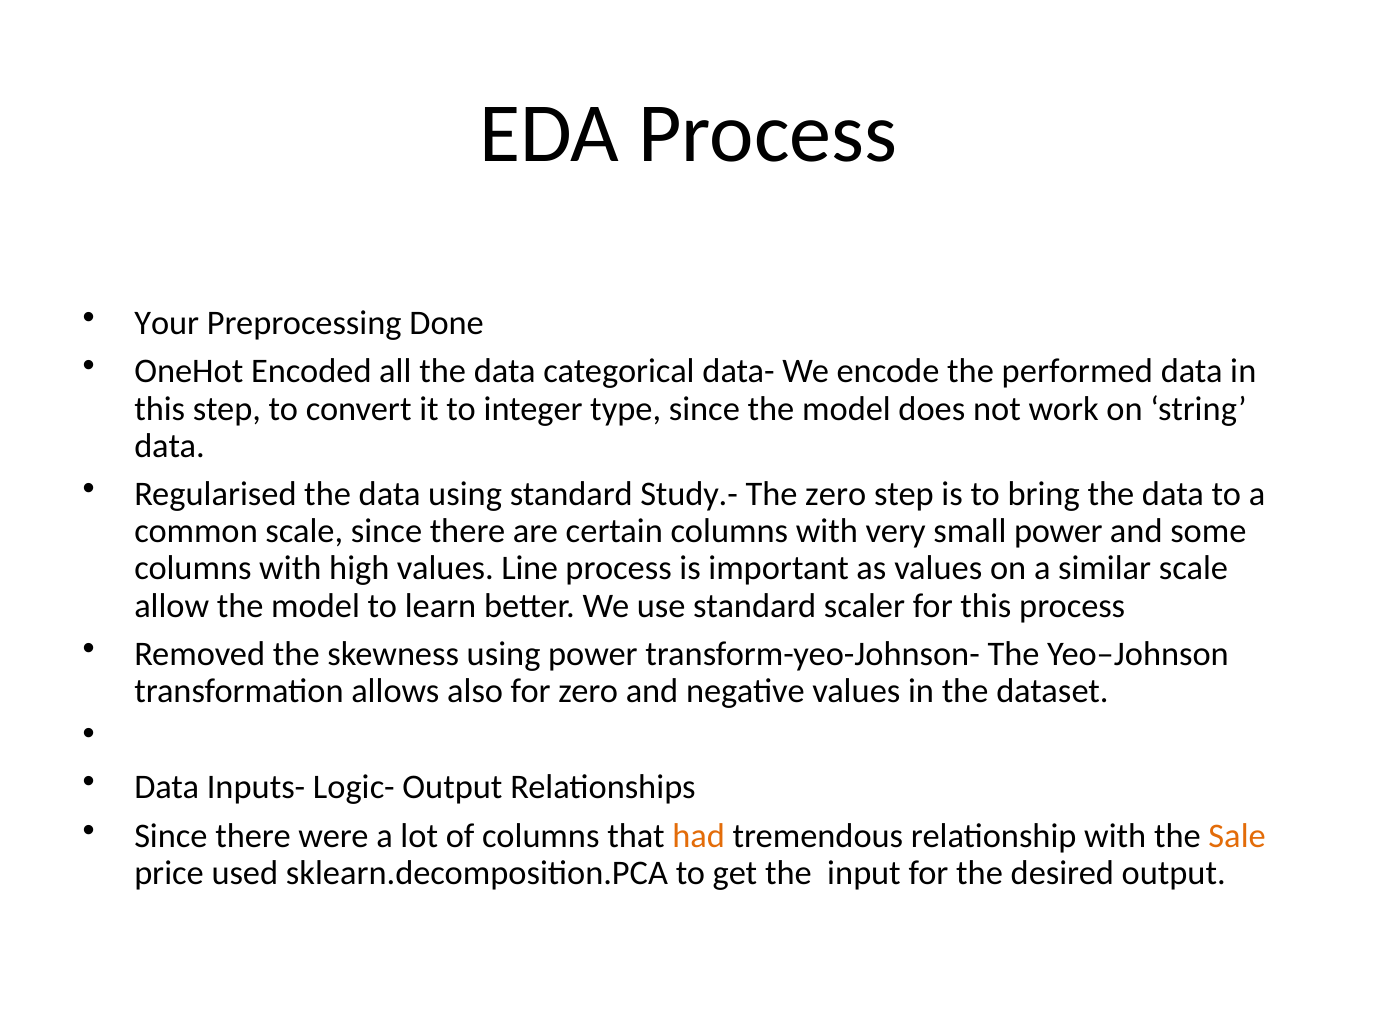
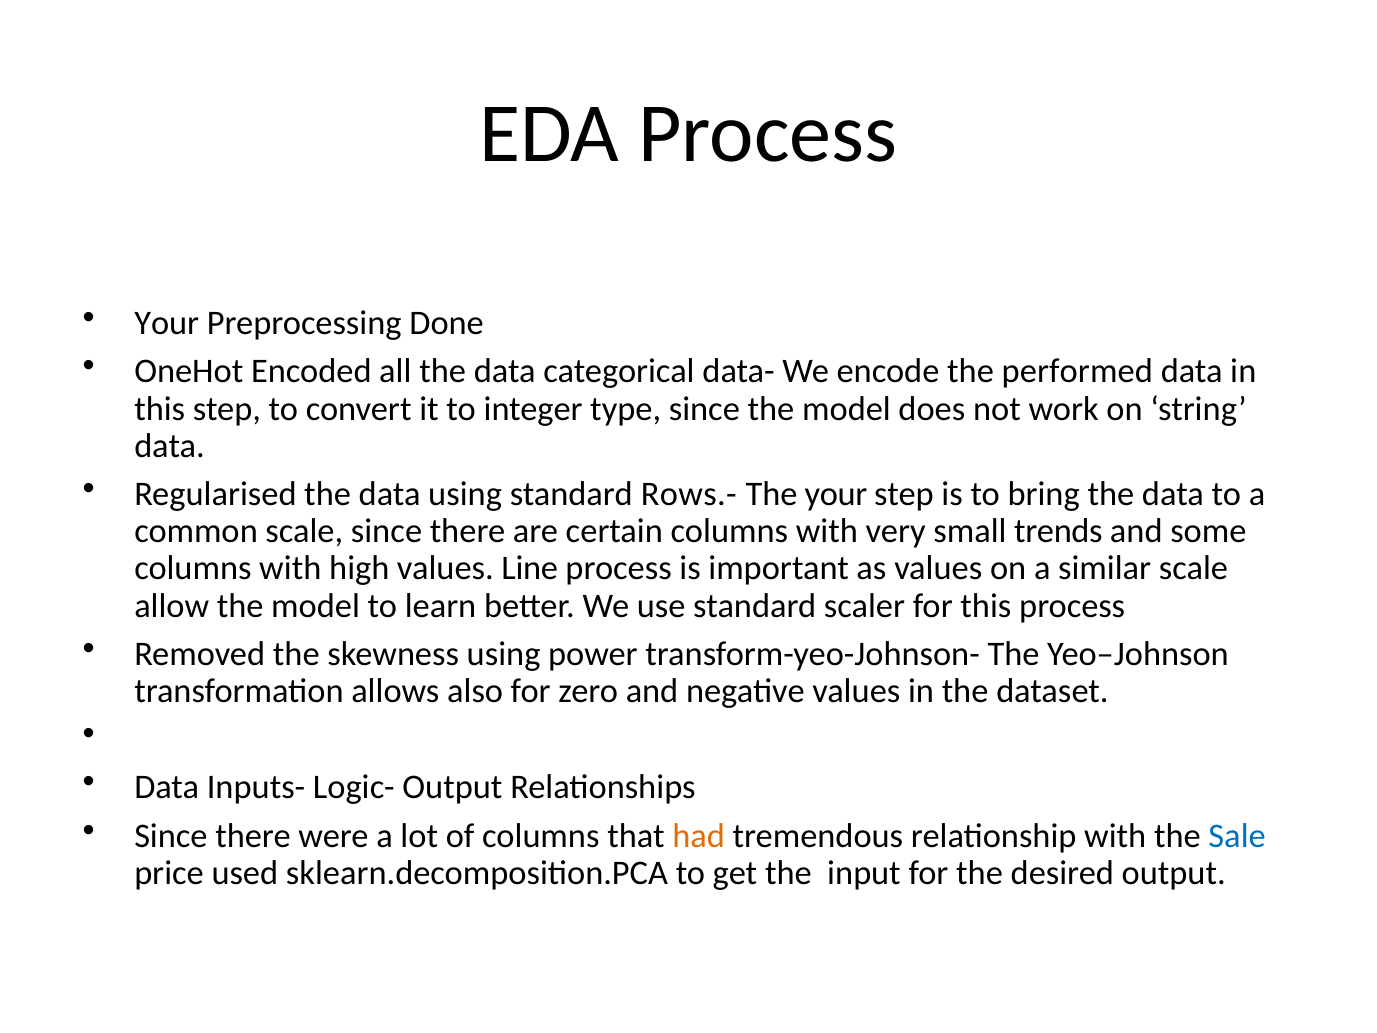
Study.-: Study.- -> Rows.-
The zero: zero -> your
small power: power -> trends
Sale colour: orange -> blue
